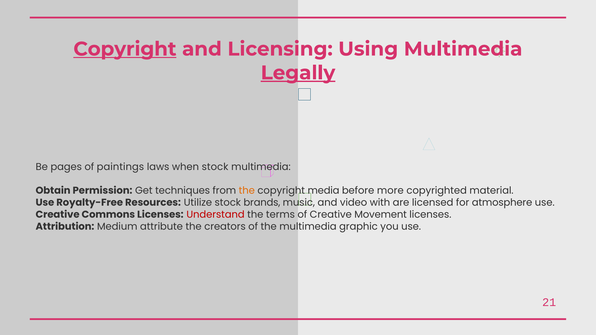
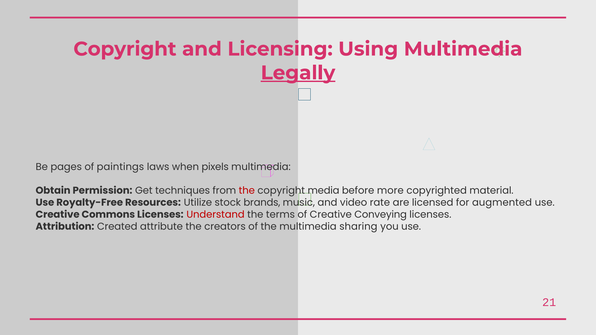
Copyright at (125, 49) underline: present -> none
when stock: stock -> pixels
the at (247, 191) colour: orange -> red
with: with -> rate
atmosphere: atmosphere -> augmented
Movement: Movement -> Conveying
Medium: Medium -> Created
graphic: graphic -> sharing
